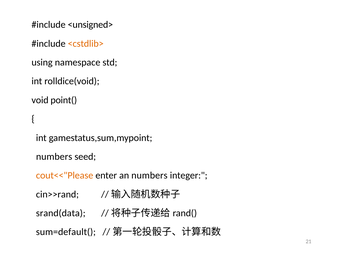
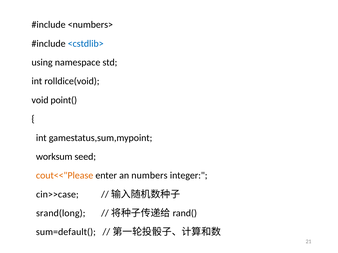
<unsigned>: <unsigned> -> <numbers>
<cstdlib> colour: orange -> blue
numbers at (54, 157): numbers -> worksum
cin>>rand: cin>>rand -> cin>>case
srand(data: srand(data -> srand(long
